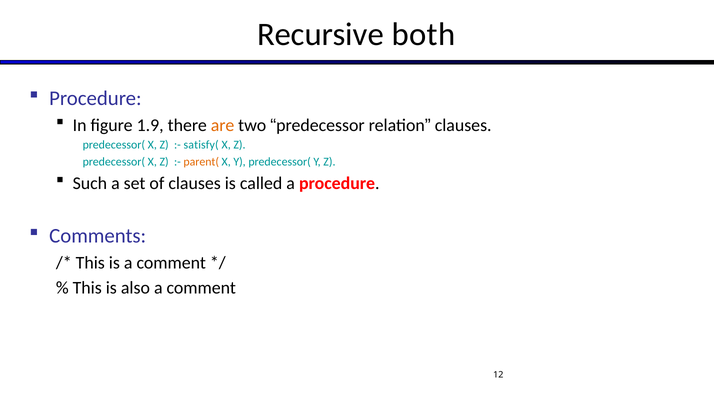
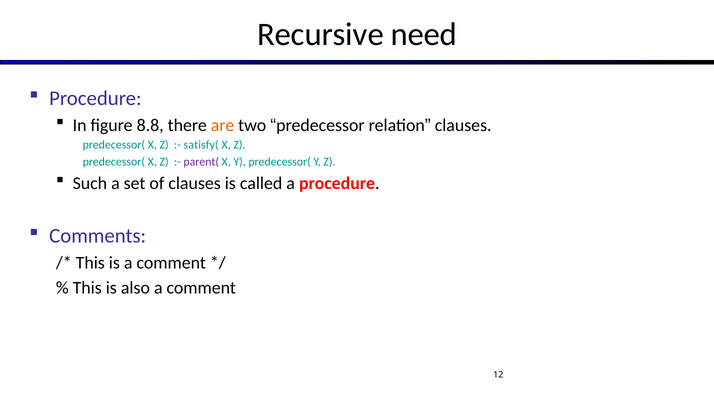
both: both -> need
1.9: 1.9 -> 8.8
parent( colour: orange -> purple
